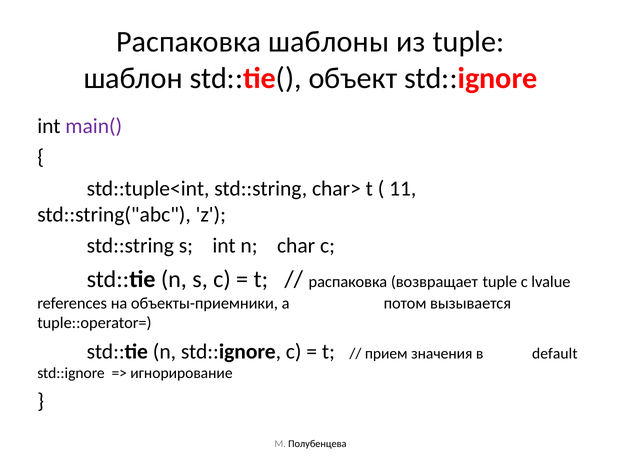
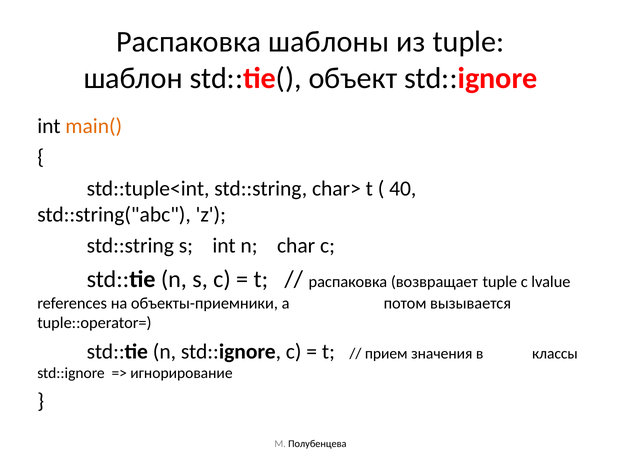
main( colour: purple -> orange
11: 11 -> 40
default: default -> классы
